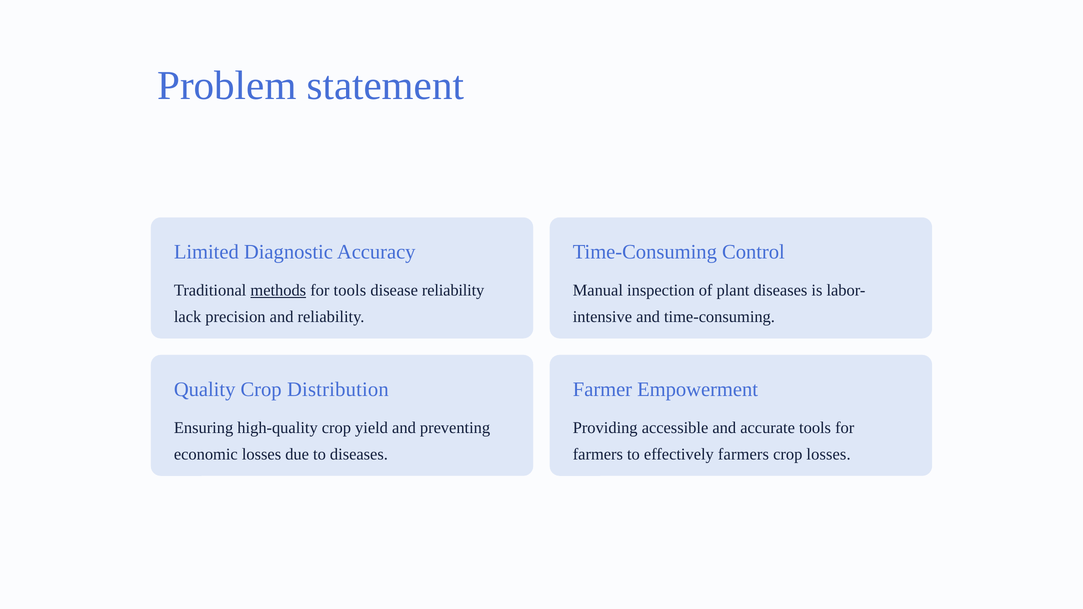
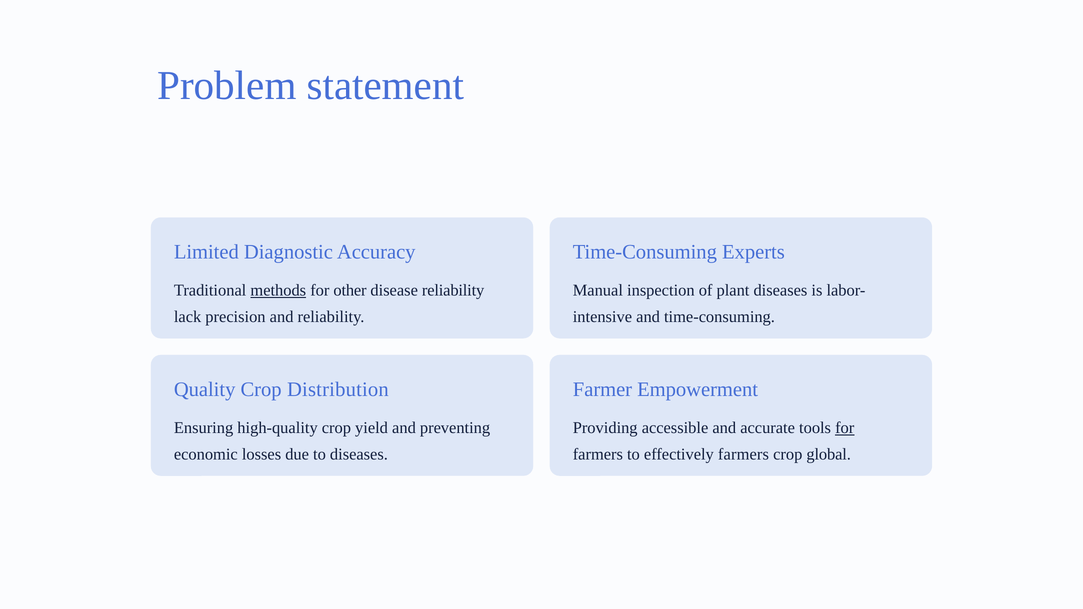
Control: Control -> Experts
for tools: tools -> other
for at (845, 428) underline: none -> present
crop losses: losses -> global
